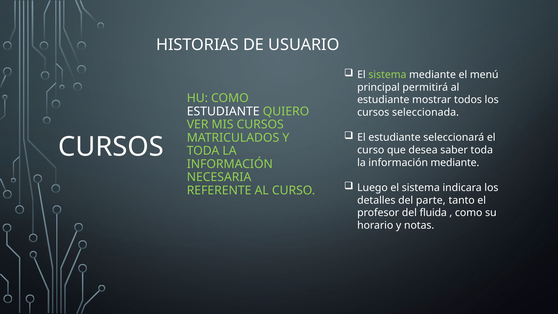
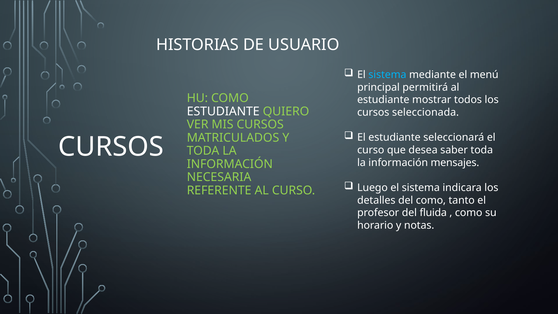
sistema at (387, 75) colour: light green -> light blue
información mediante: mediante -> mensajes
del parte: parte -> como
